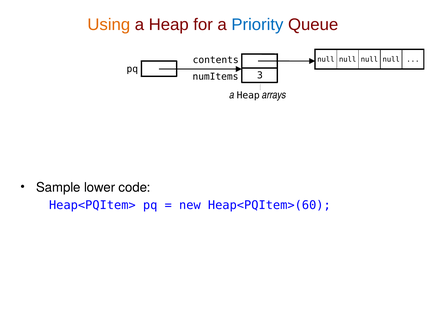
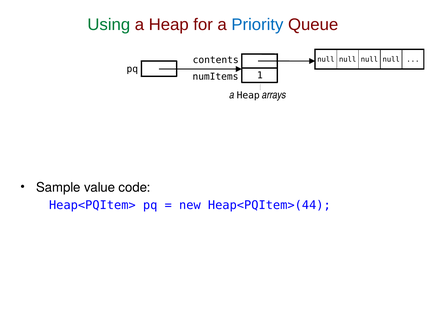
Using colour: orange -> green
3: 3 -> 1
lower: lower -> value
Heap<PQItem>(60: Heap<PQItem>(60 -> Heap<PQItem>(44
